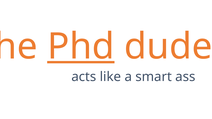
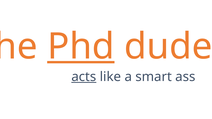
acts underline: none -> present
